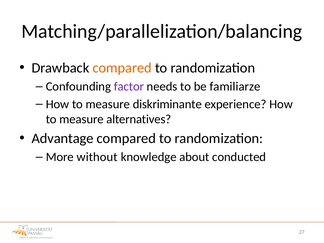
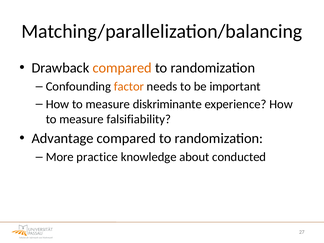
factor colour: purple -> orange
familiarze: familiarze -> important
alternatives: alternatives -> falsifiability
without: without -> practice
